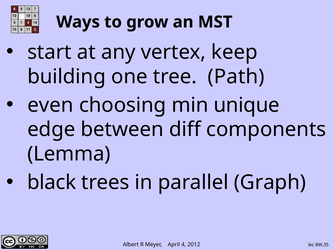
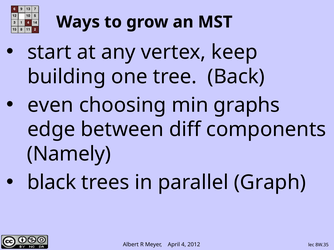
Path: Path -> Back
unique: unique -> graphs
Lemma: Lemma -> Namely
